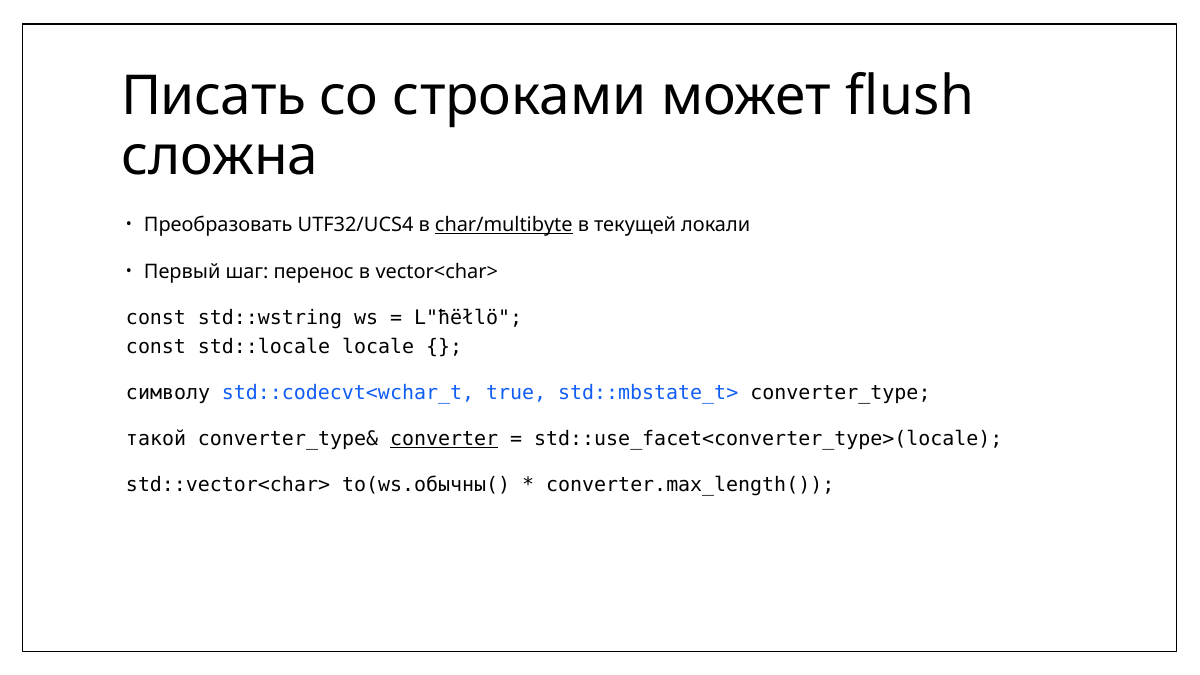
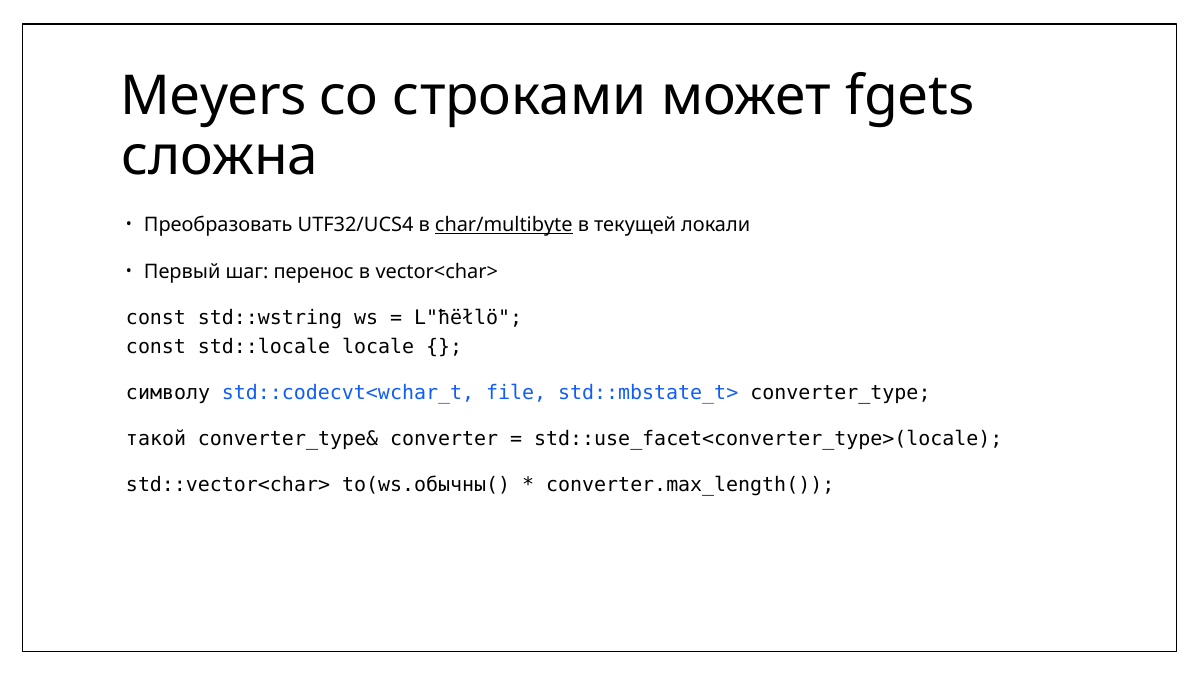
Писать: Писать -> Meyers
flush: flush -> fgets
true: true -> file
converter underline: present -> none
